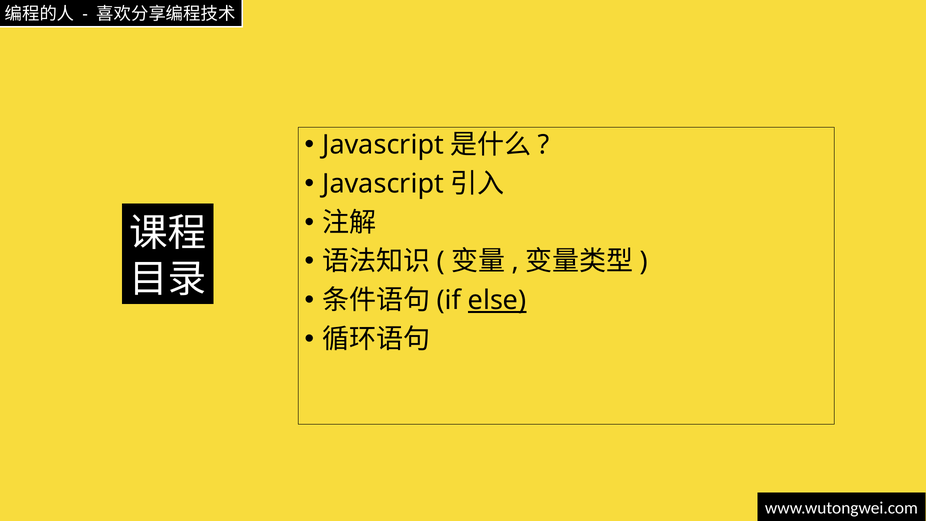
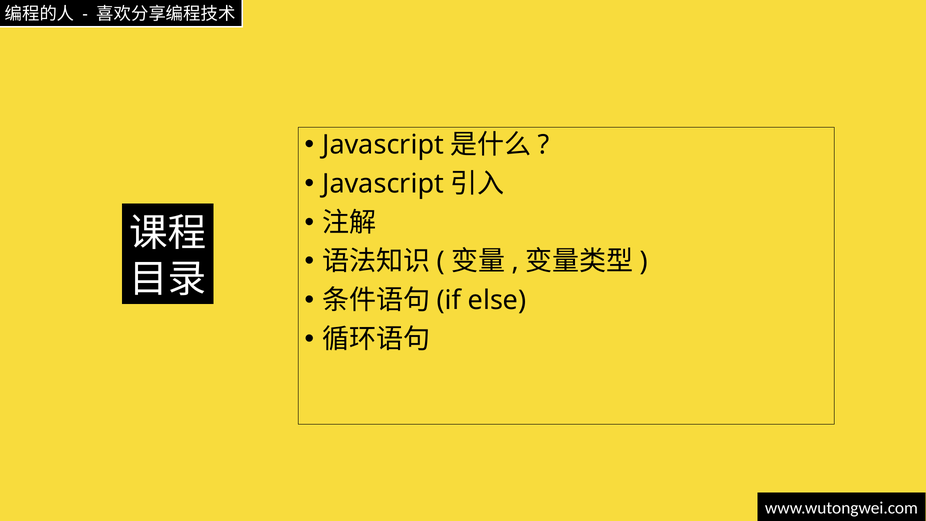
else underline: present -> none
